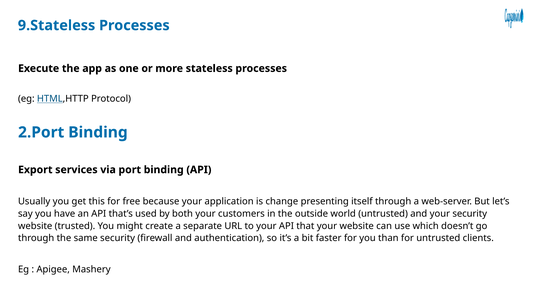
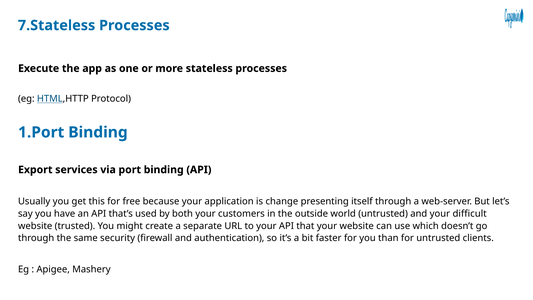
9.Stateless: 9.Stateless -> 7.Stateless
2.Port: 2.Port -> 1.Port
your security: security -> difficult
